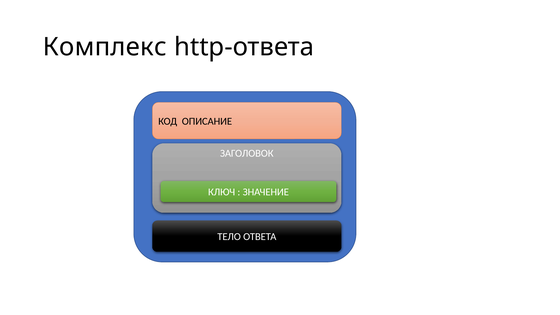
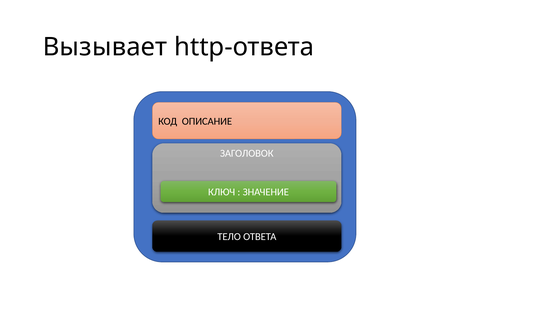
Комплекс: Комплекс -> Вызывает
